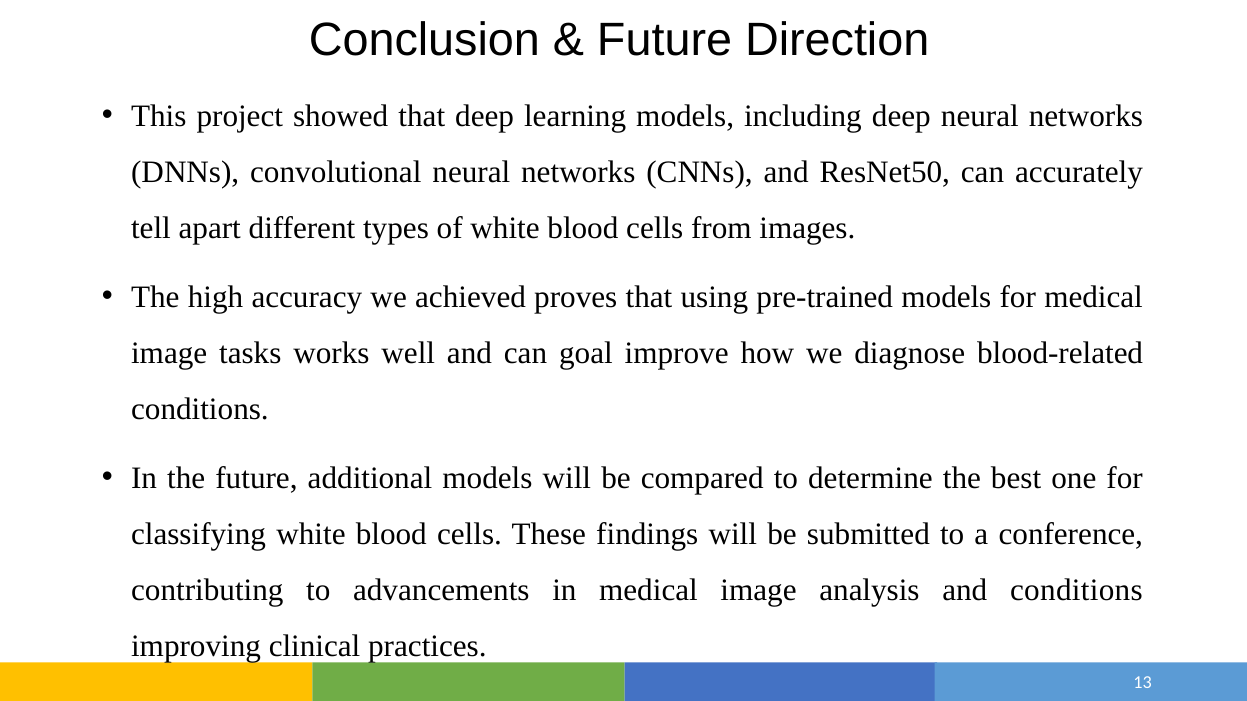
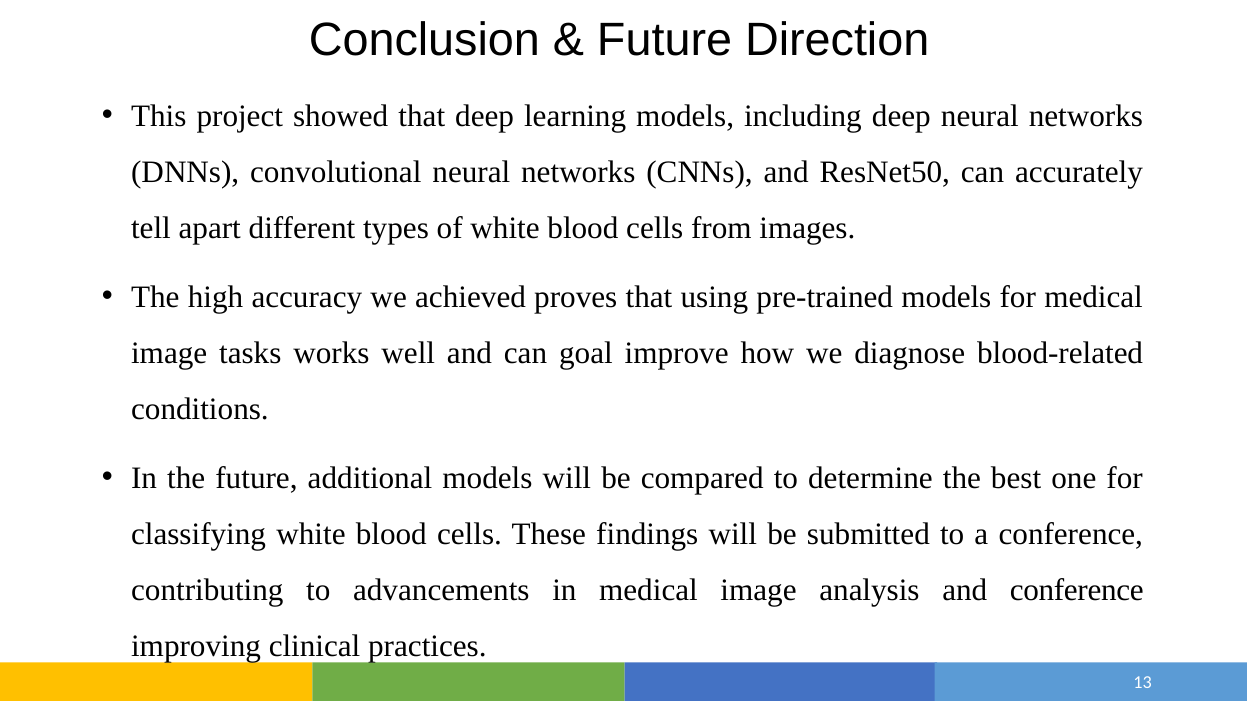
and conditions: conditions -> conference
